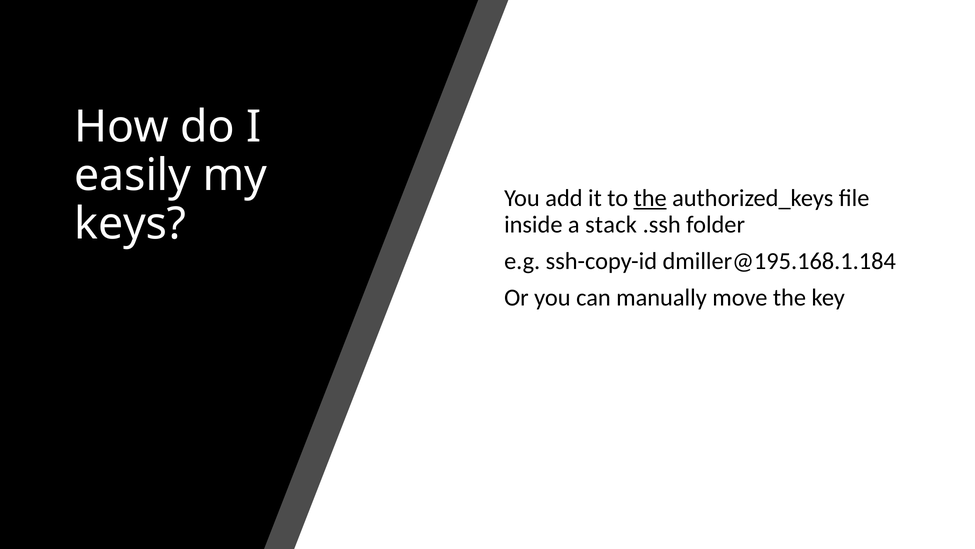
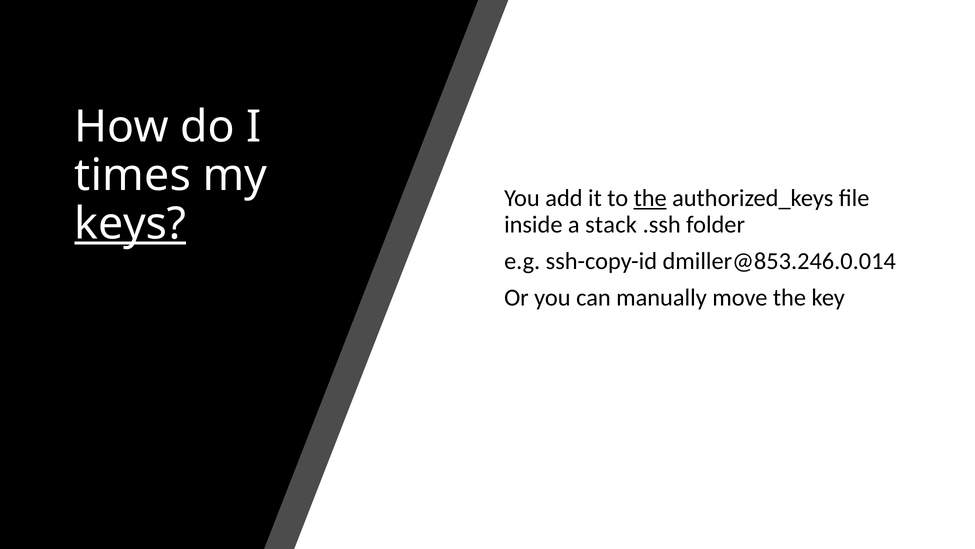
easily: easily -> times
keys underline: none -> present
dmiller@195.168.1.184: dmiller@195.168.1.184 -> dmiller@853.246.0.014
